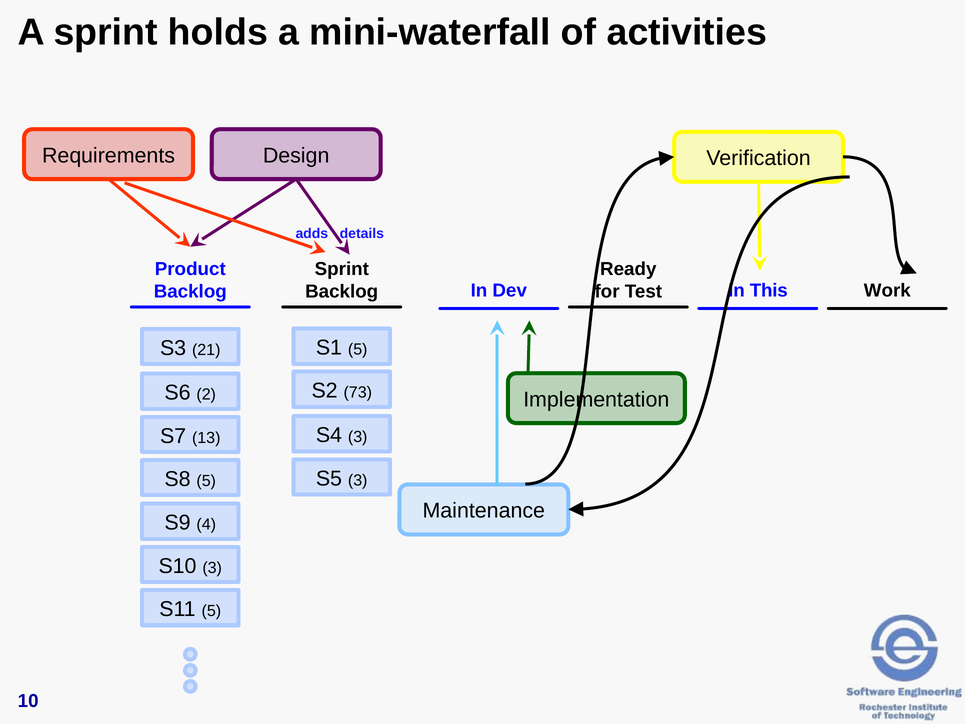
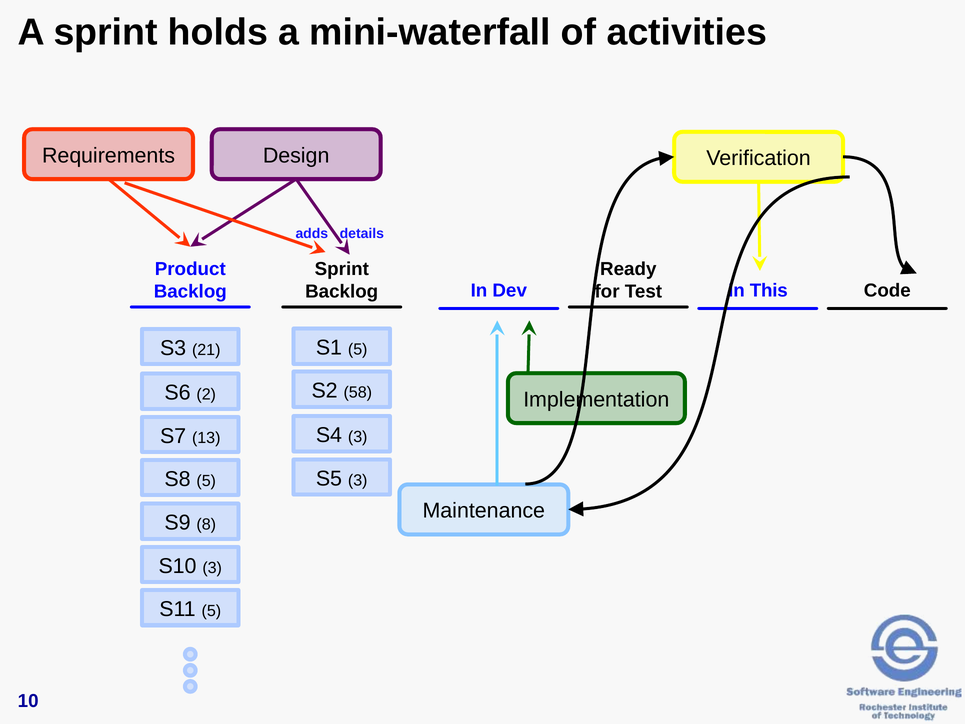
Work: Work -> Code
73: 73 -> 58
4: 4 -> 8
